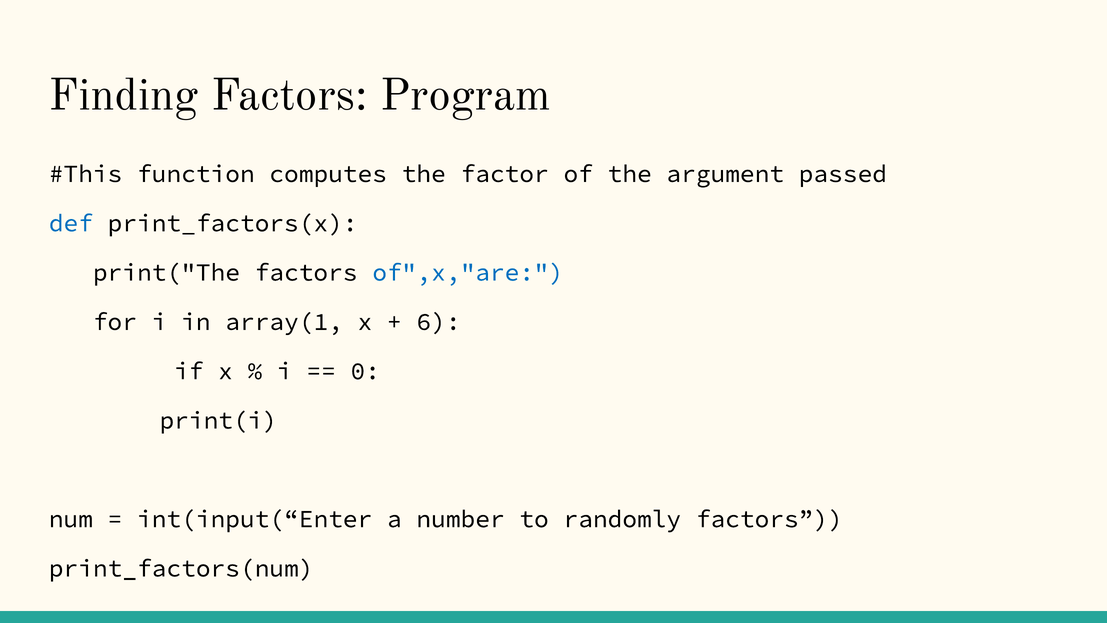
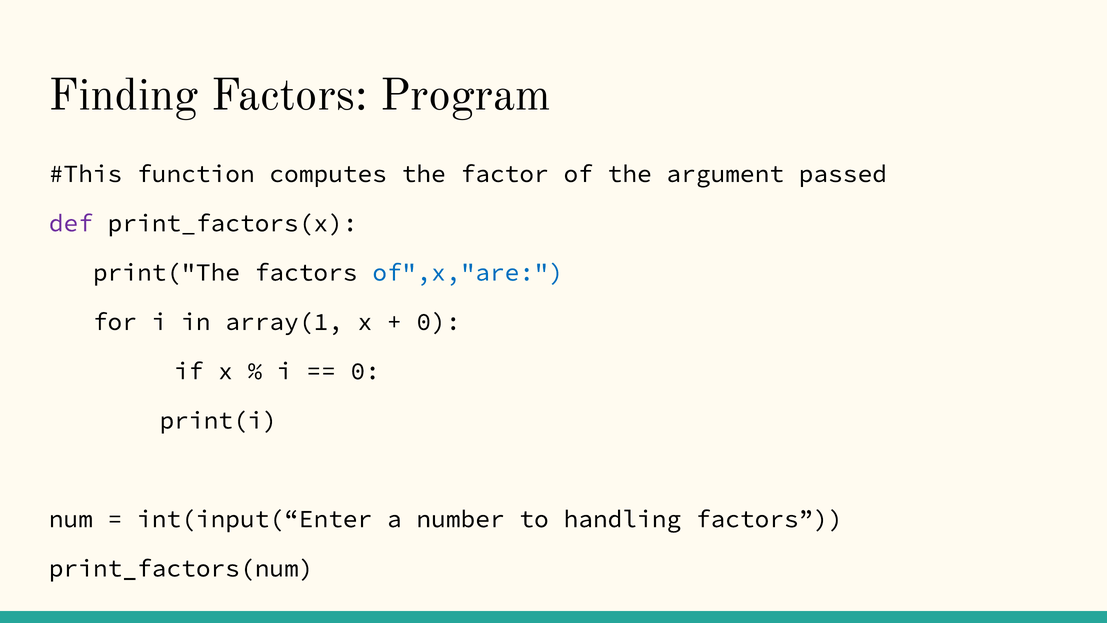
def colour: blue -> purple
6 at (438, 322): 6 -> 0
randomly: randomly -> handling
